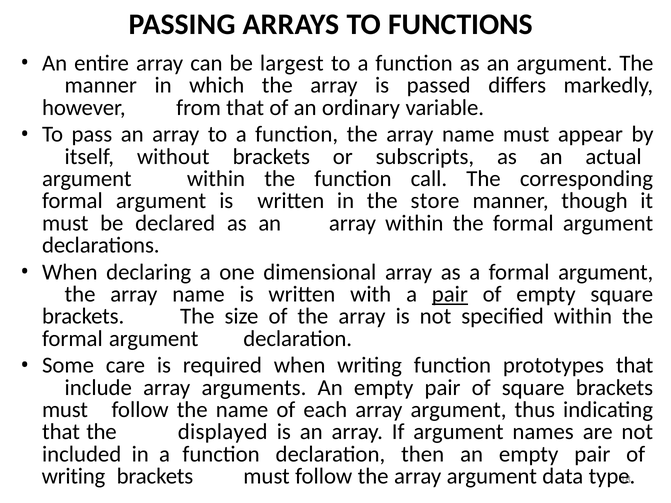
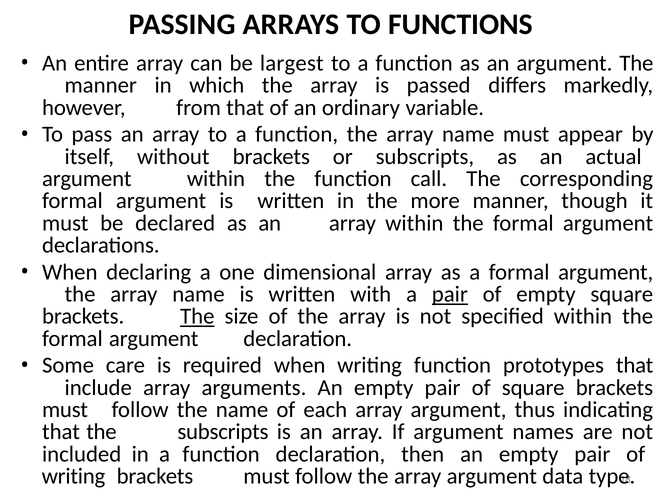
store: store -> more
The at (197, 317) underline: none -> present
the displayed: displayed -> subscripts
